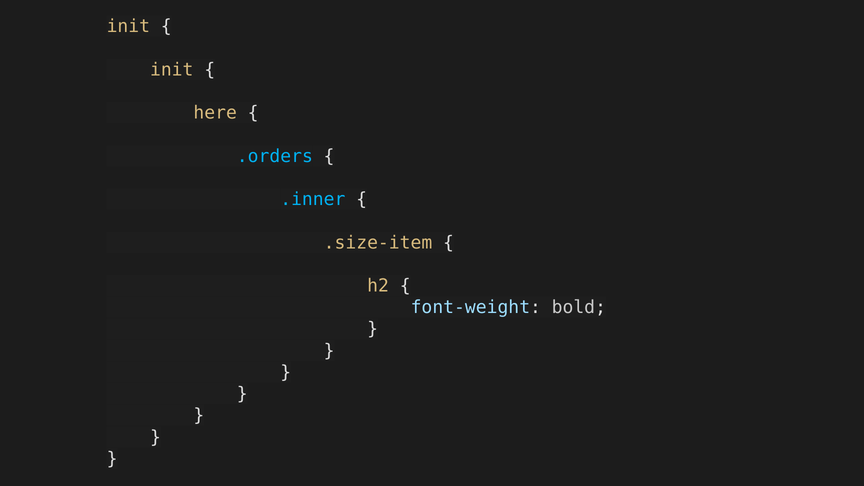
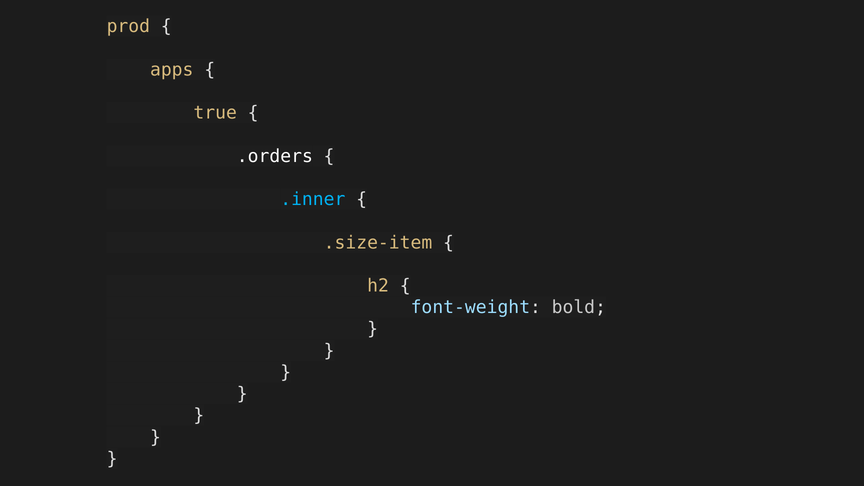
init at (128, 27): init -> prod
init at (172, 70): init -> apps
here: here -> true
.orders colour: light blue -> white
